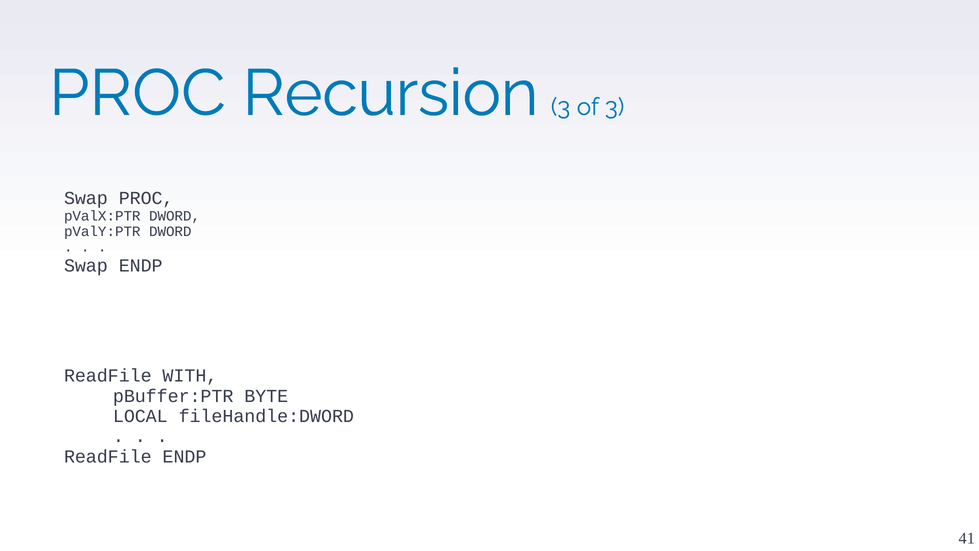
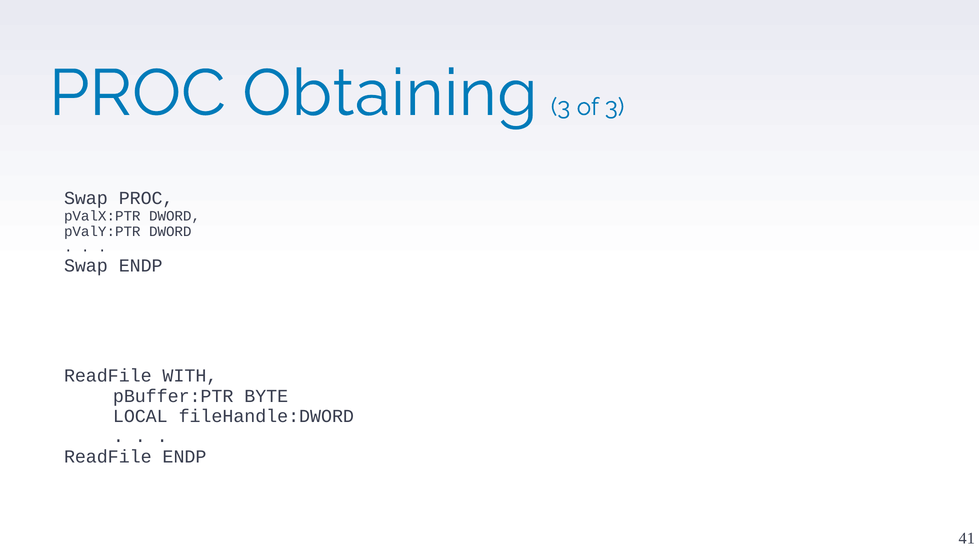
Recursion: Recursion -> Obtaining
